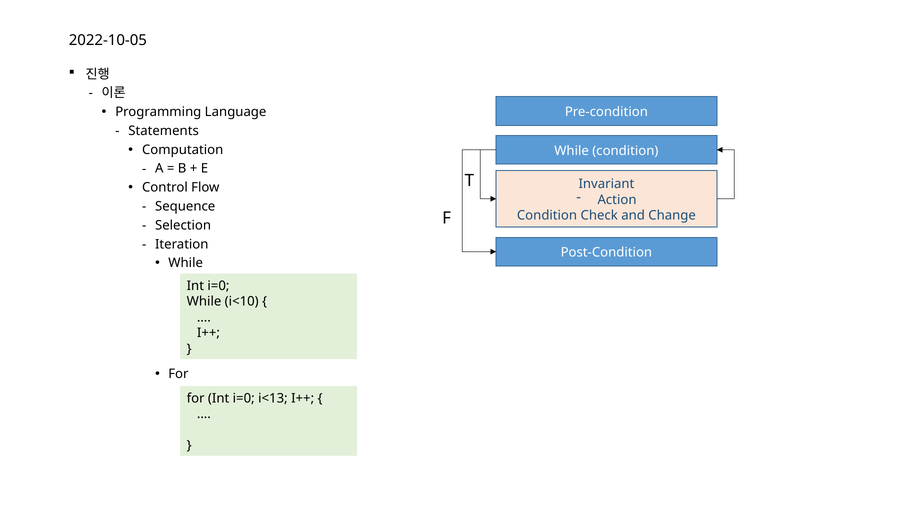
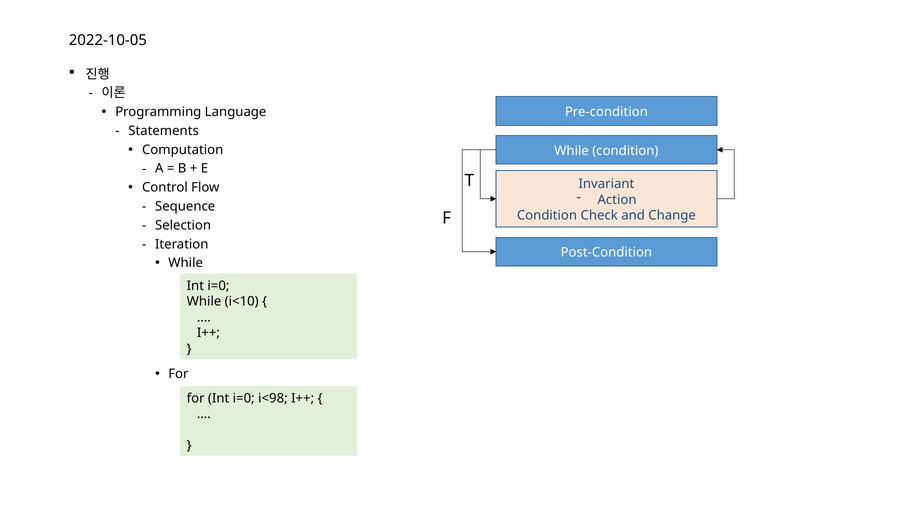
i<13: i<13 -> i<98
